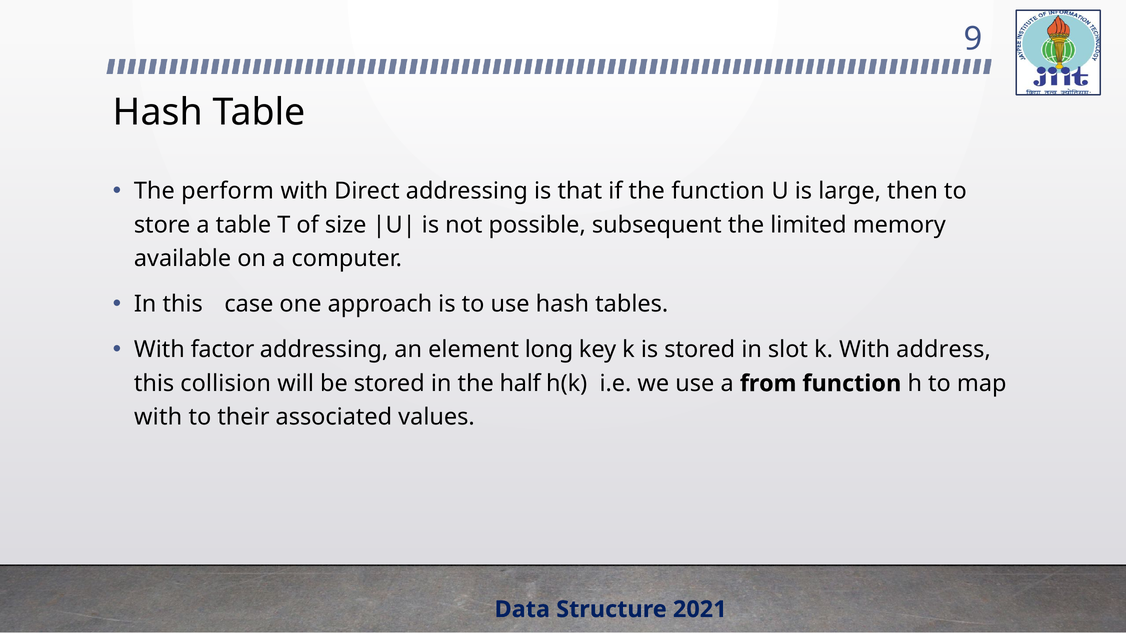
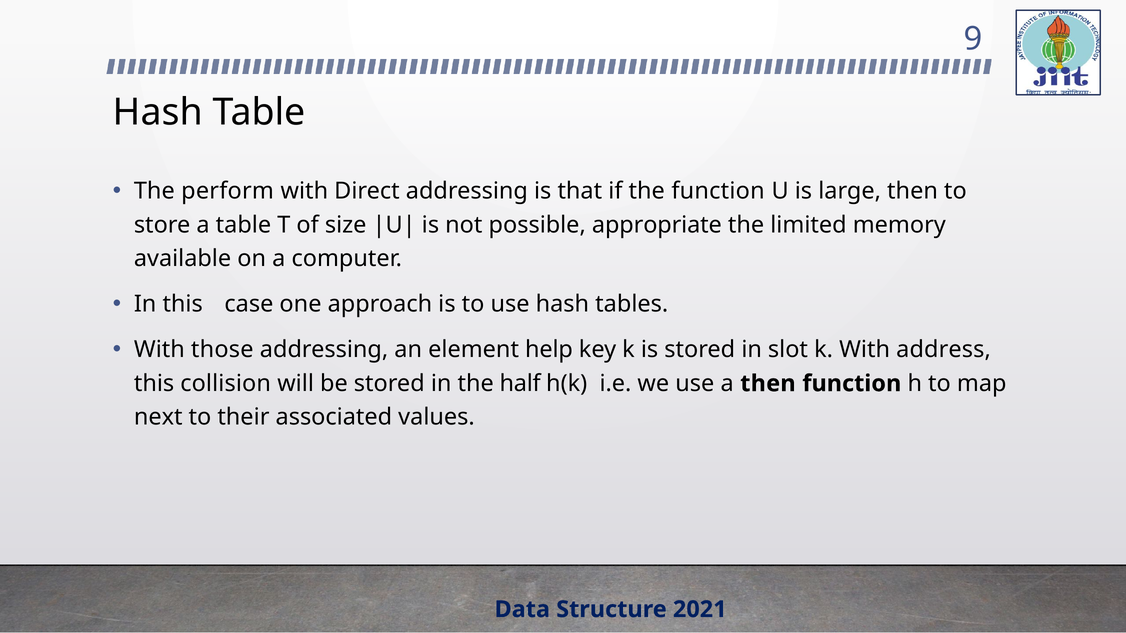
subsequent: subsequent -> appropriate
factor: factor -> those
long: long -> help
a from: from -> then
with at (158, 417): with -> next
